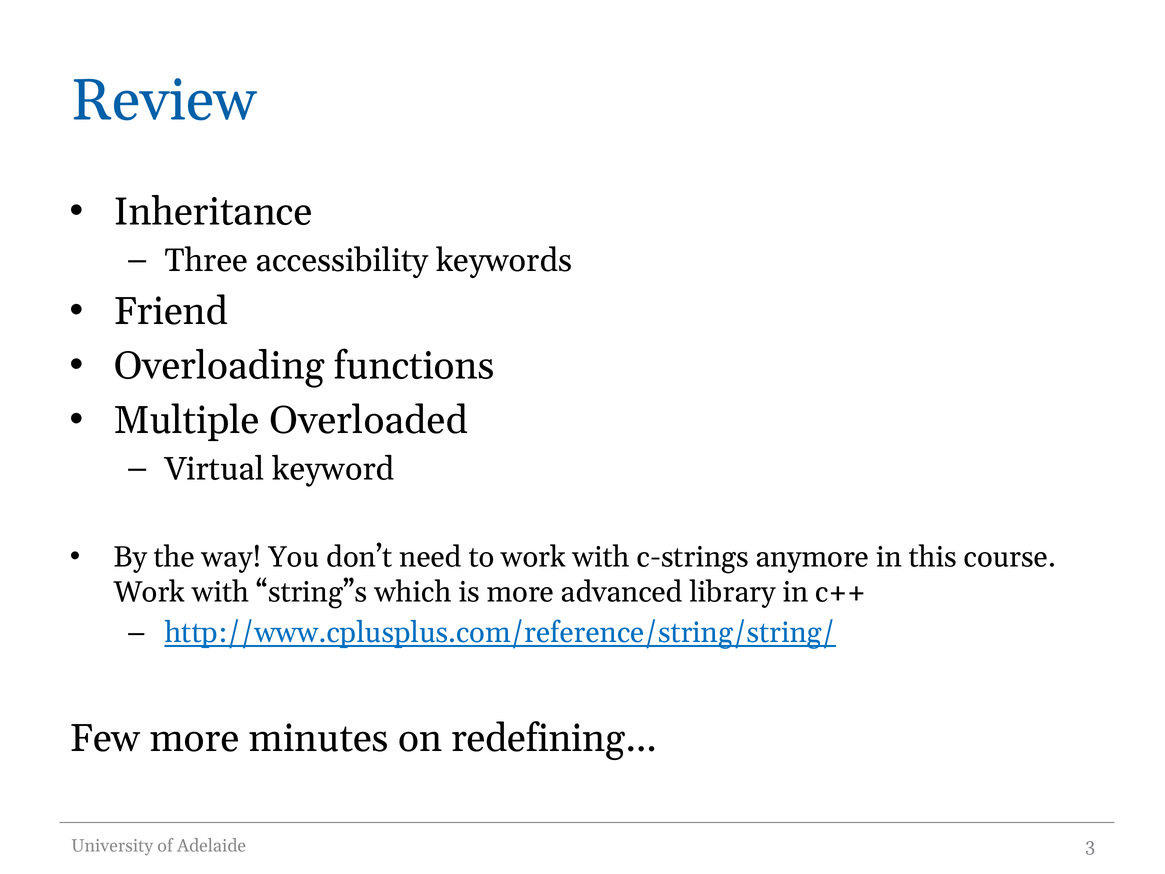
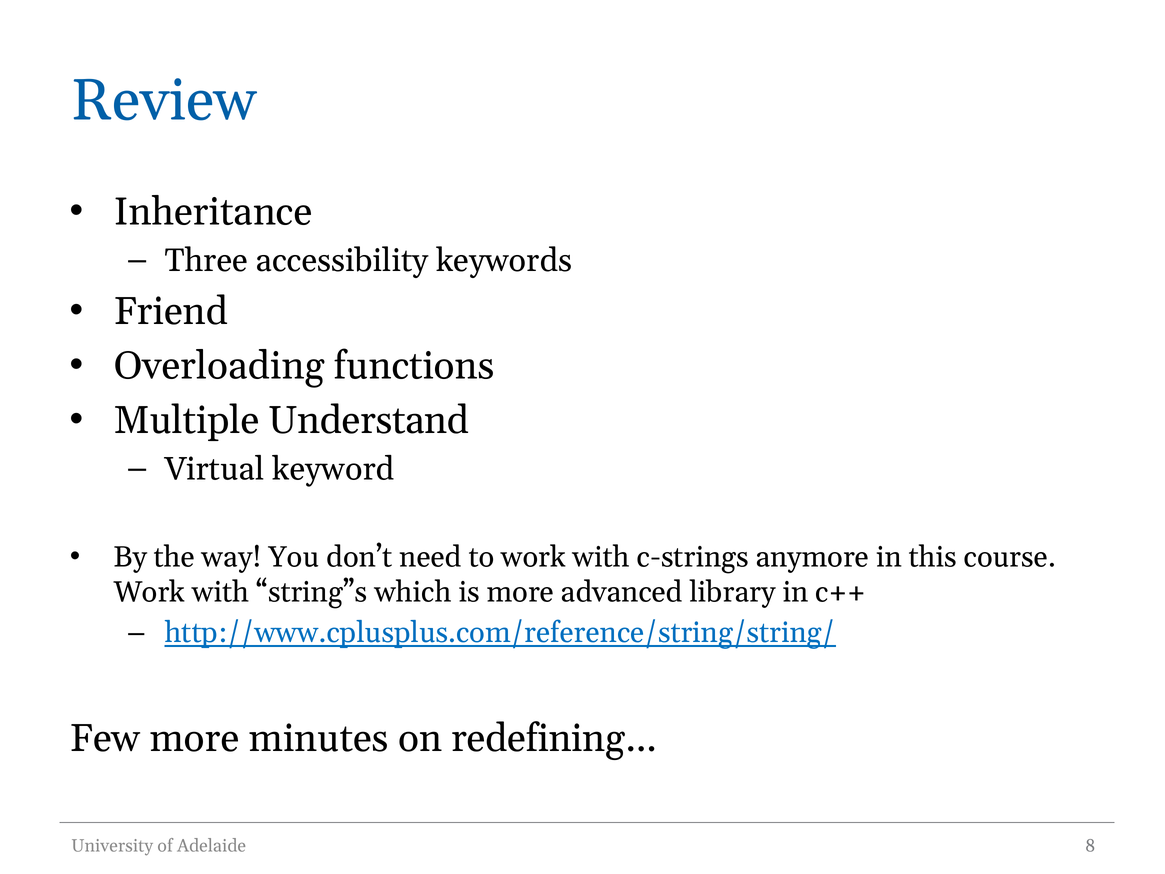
Overloaded: Overloaded -> Understand
3: 3 -> 8
